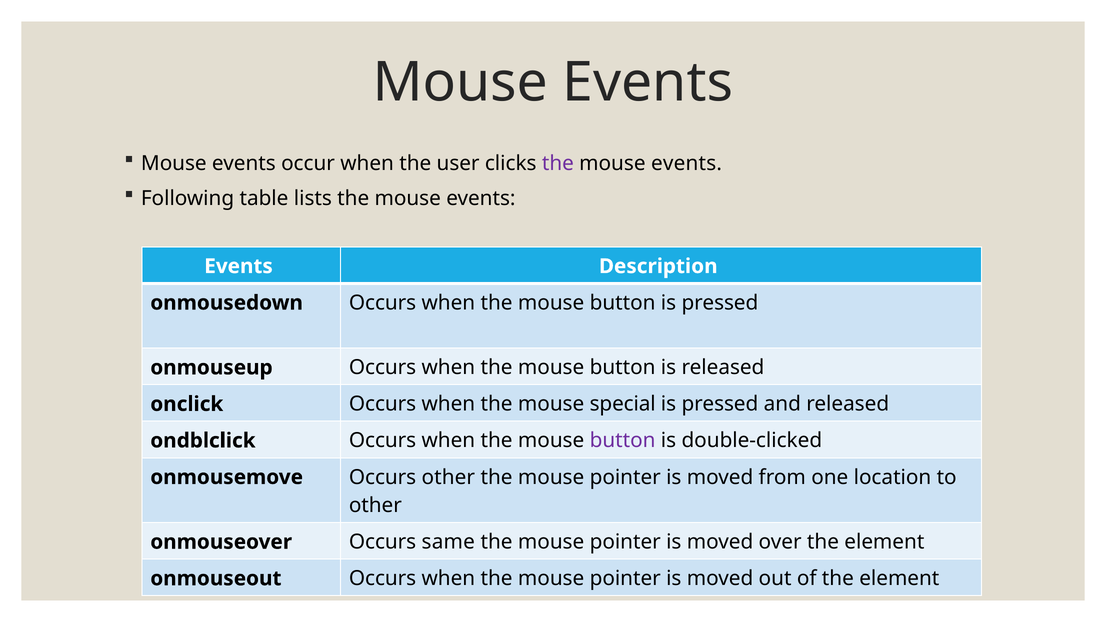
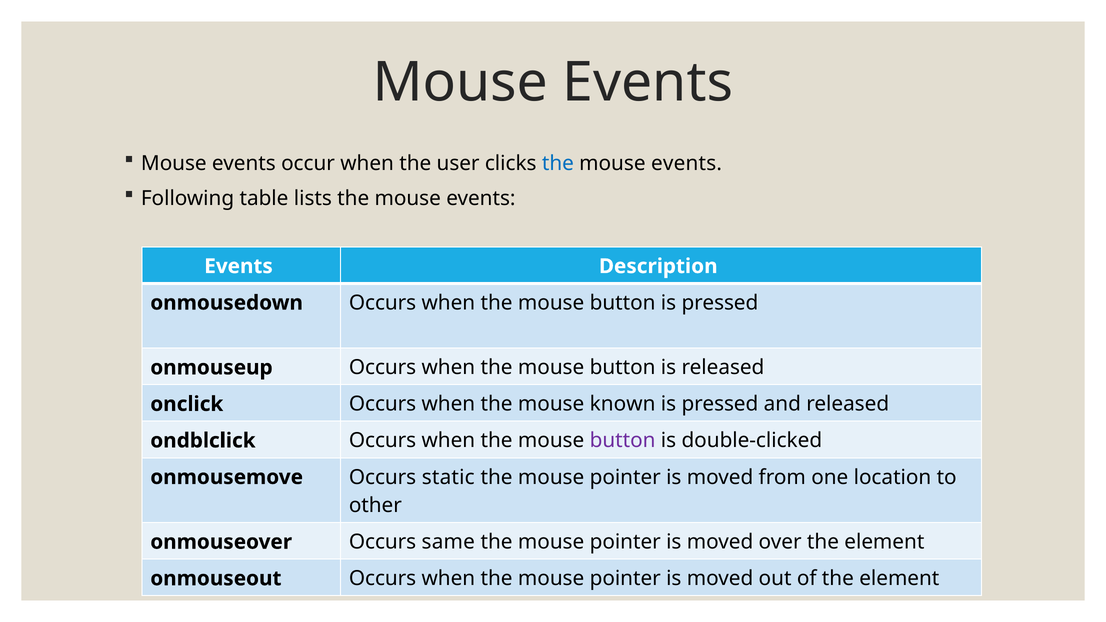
the at (558, 163) colour: purple -> blue
special: special -> known
Occurs other: other -> static
